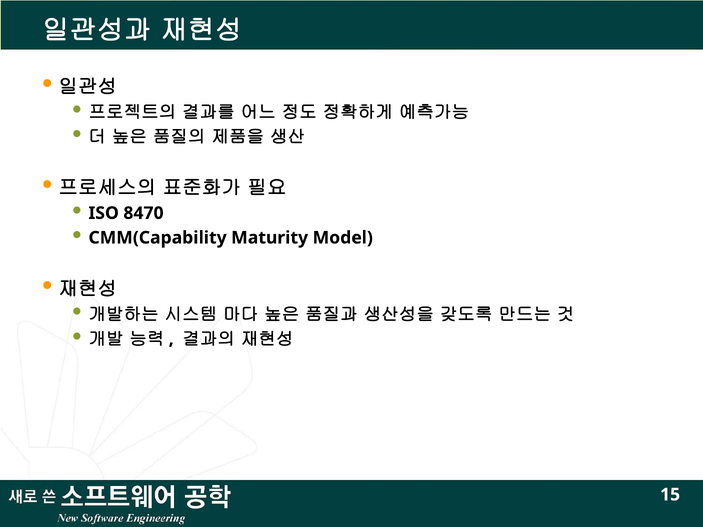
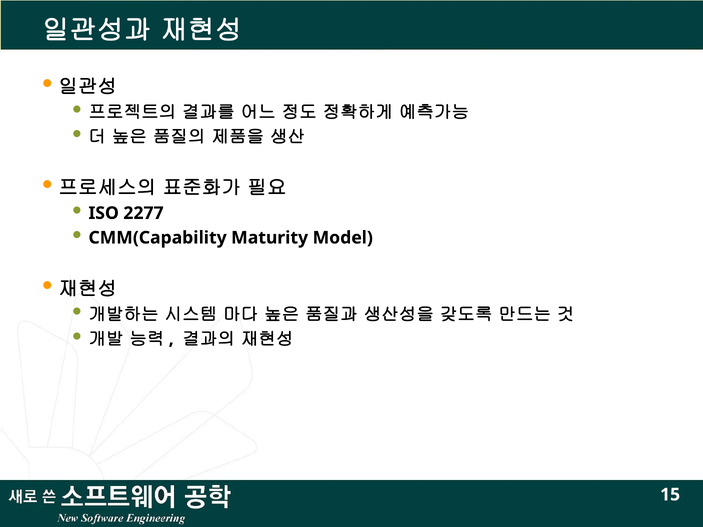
8470: 8470 -> 2277
